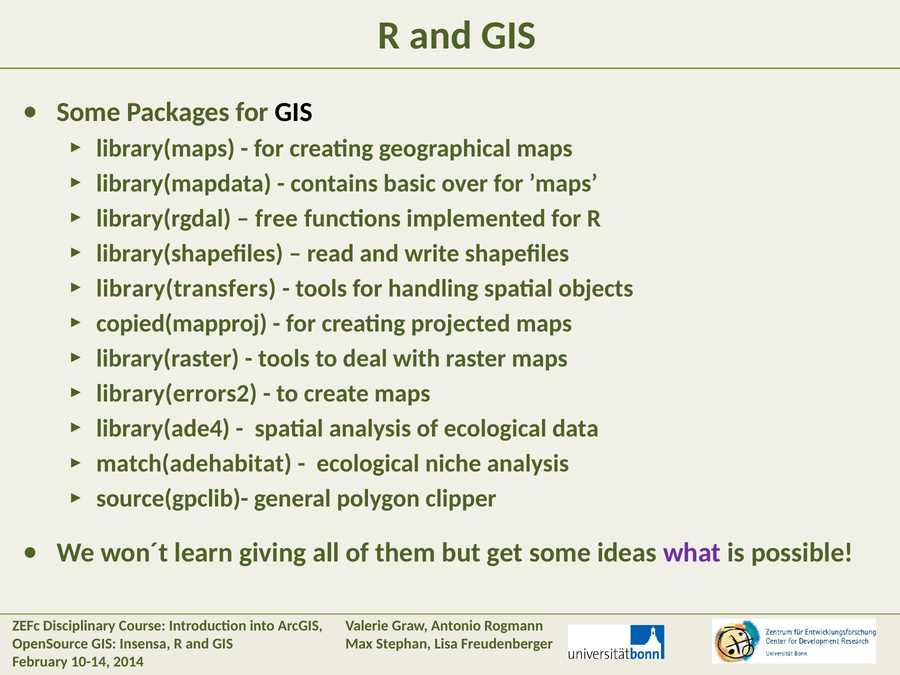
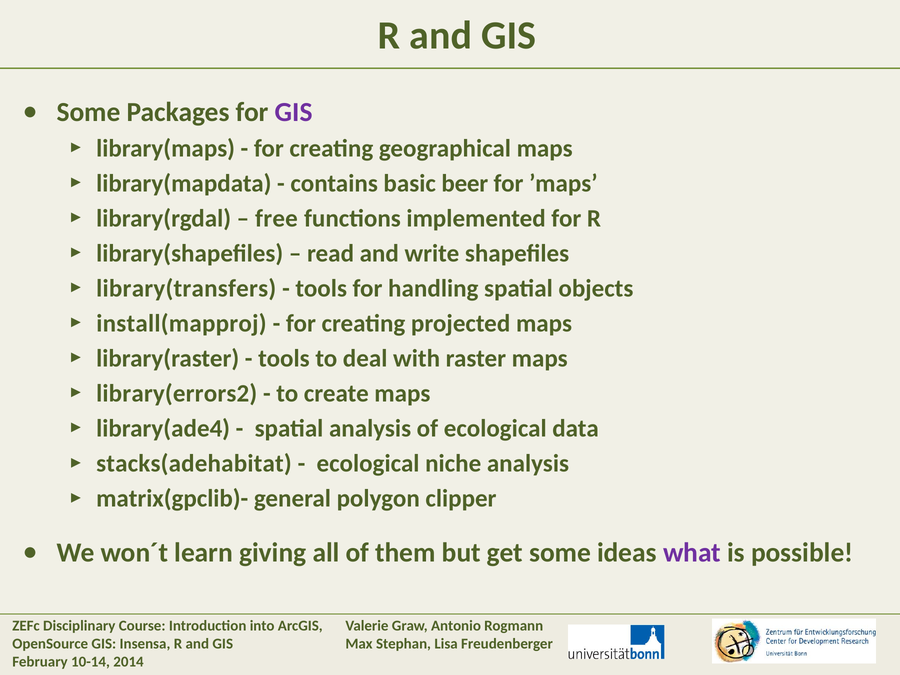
GIS at (294, 112) colour: black -> purple
over: over -> beer
copied(mapproj: copied(mapproj -> install(mapproj
match(adehabitat: match(adehabitat -> stacks(adehabitat
source(gpclib)-: source(gpclib)- -> matrix(gpclib)-
